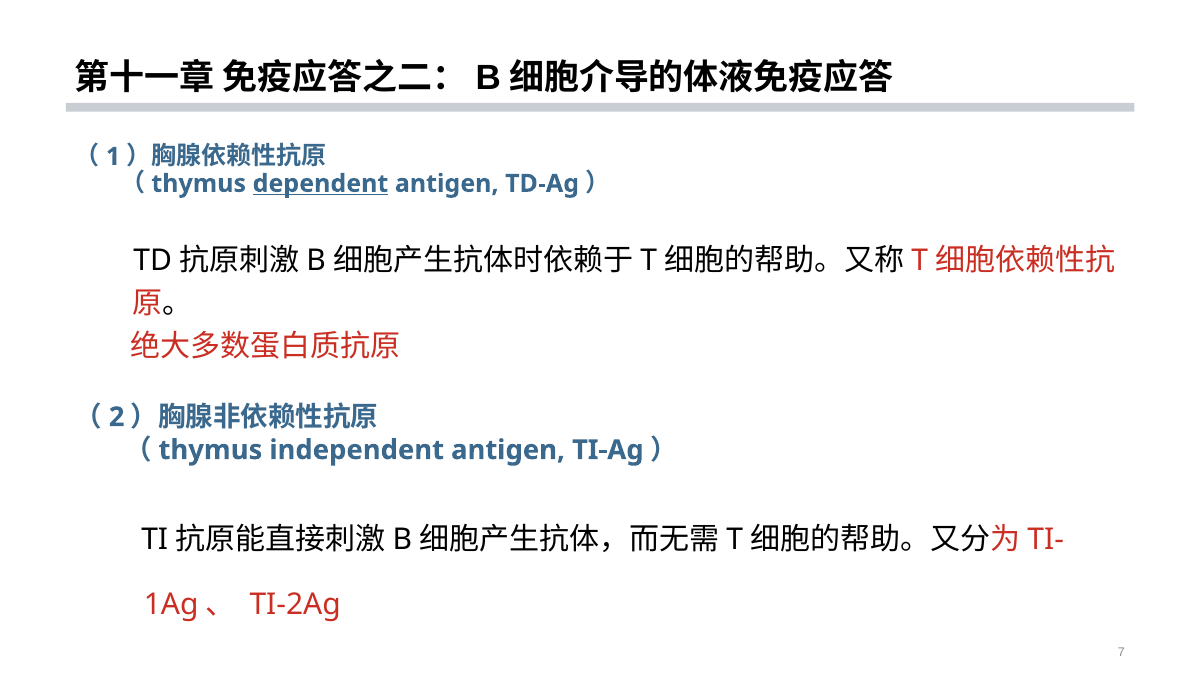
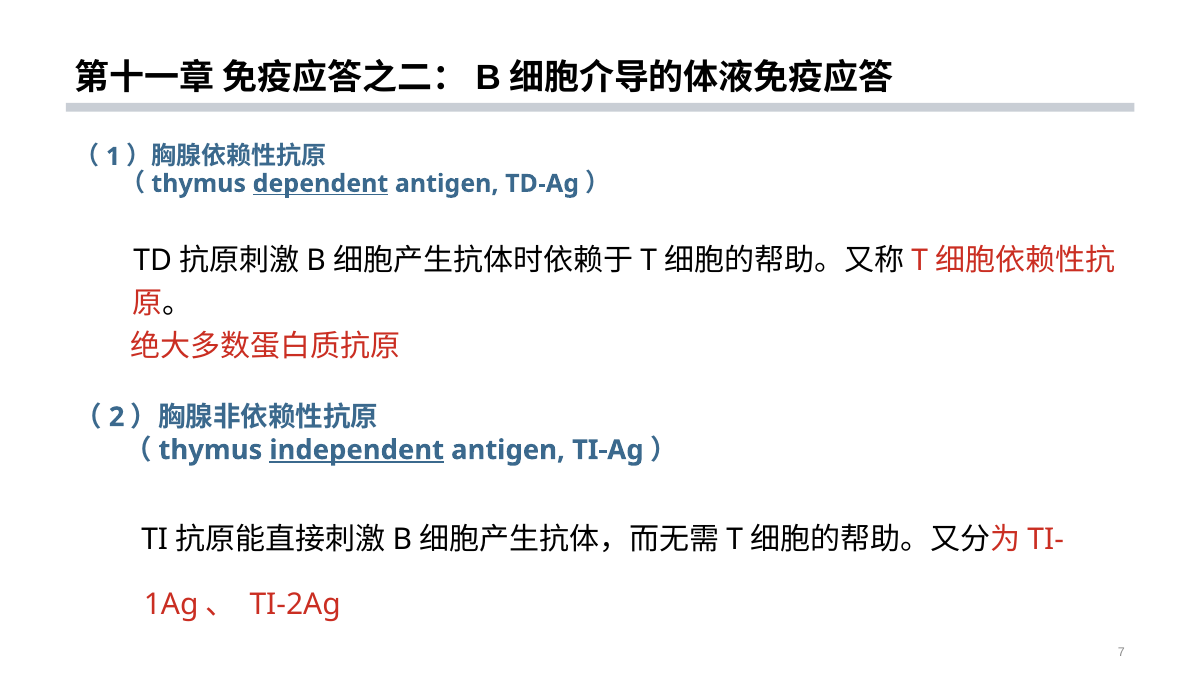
independent underline: none -> present
